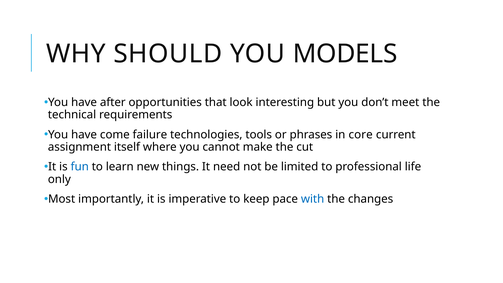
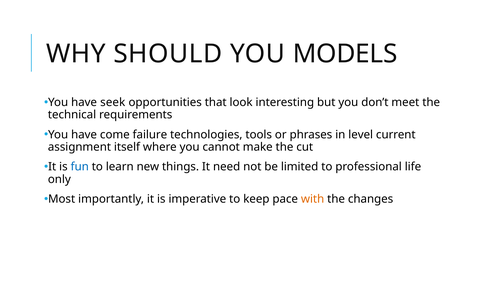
after: after -> seek
core: core -> level
with colour: blue -> orange
